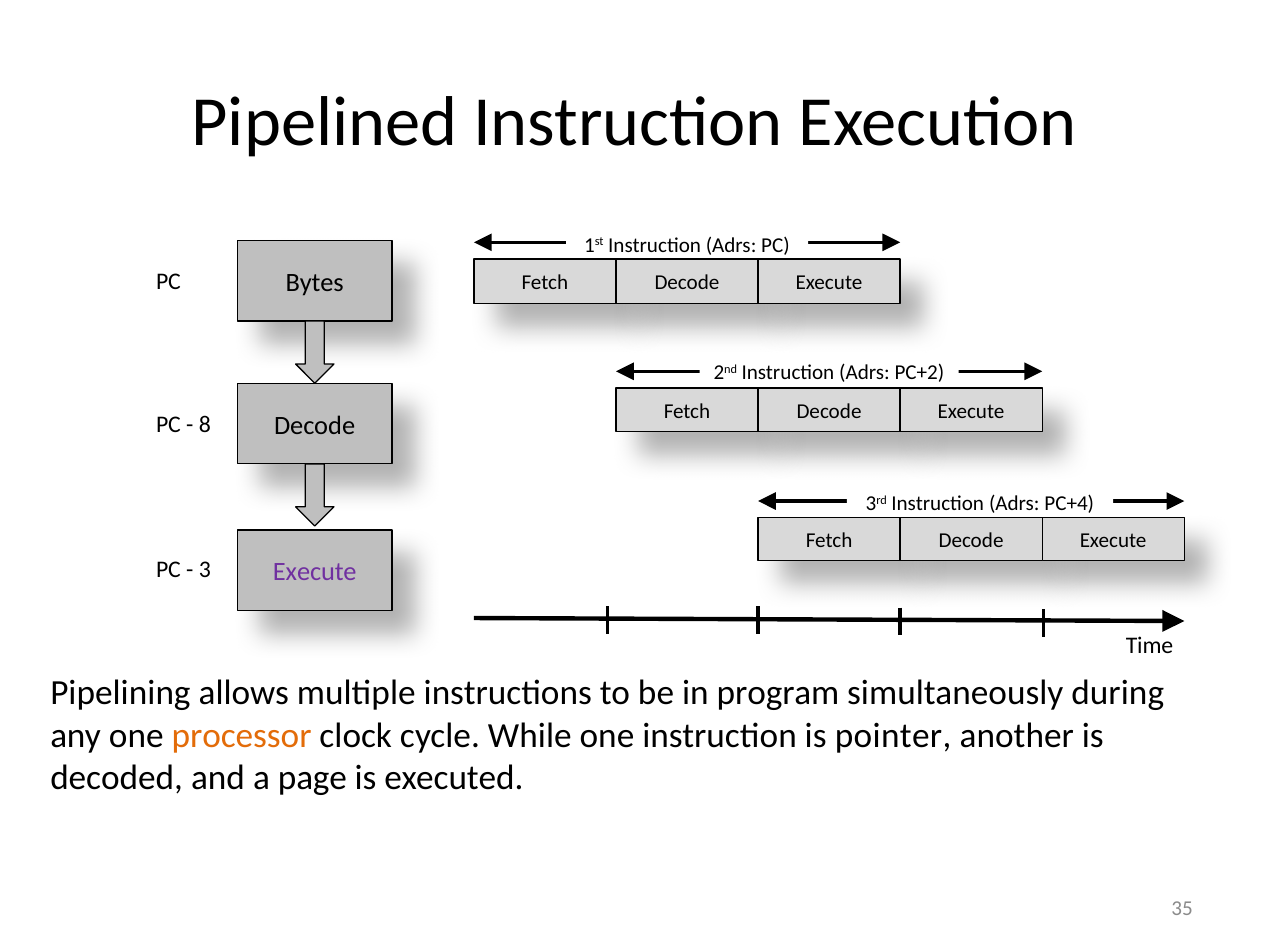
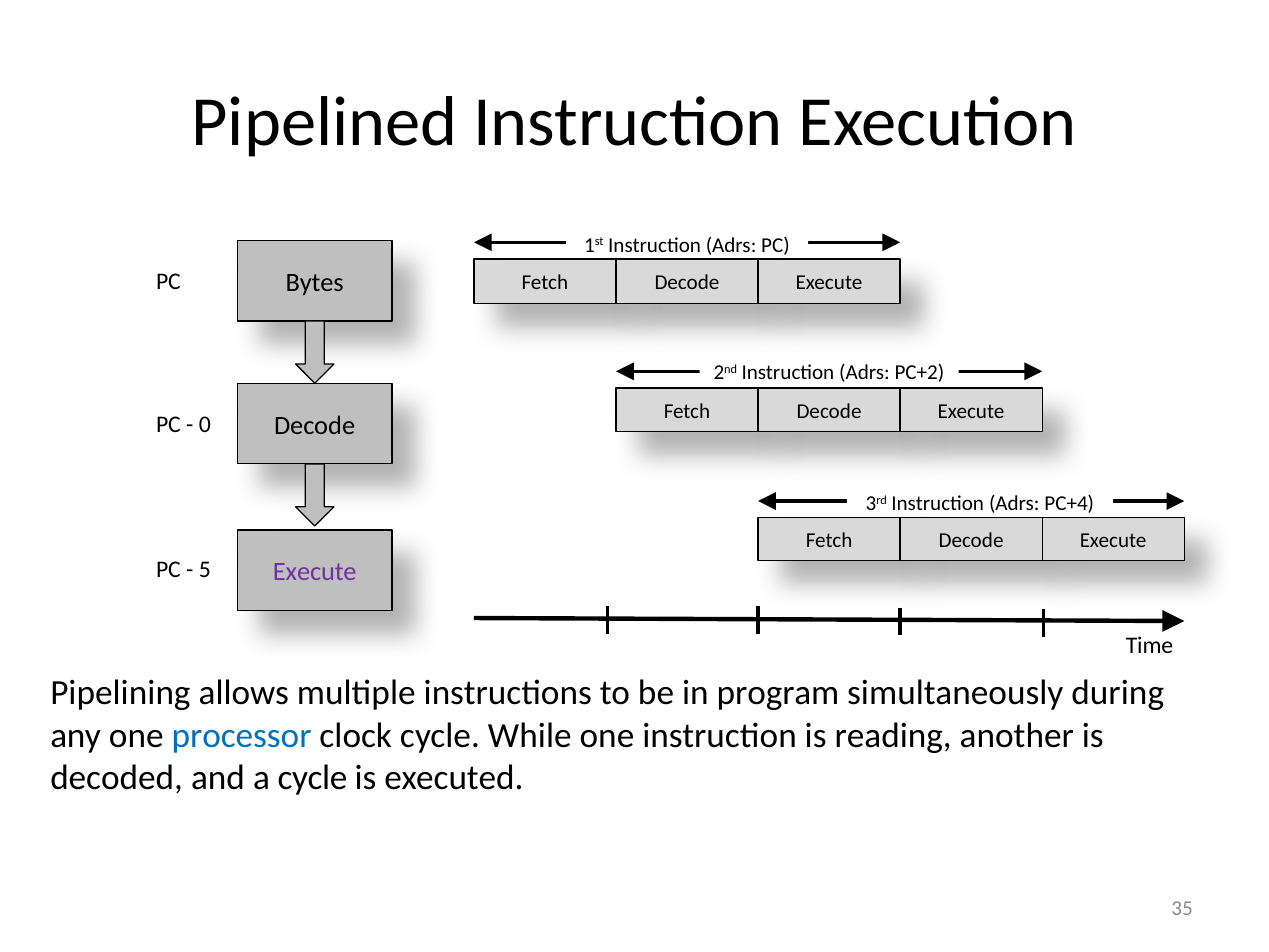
8: 8 -> 0
3: 3 -> 5
processor colour: orange -> blue
pointer: pointer -> reading
a page: page -> cycle
